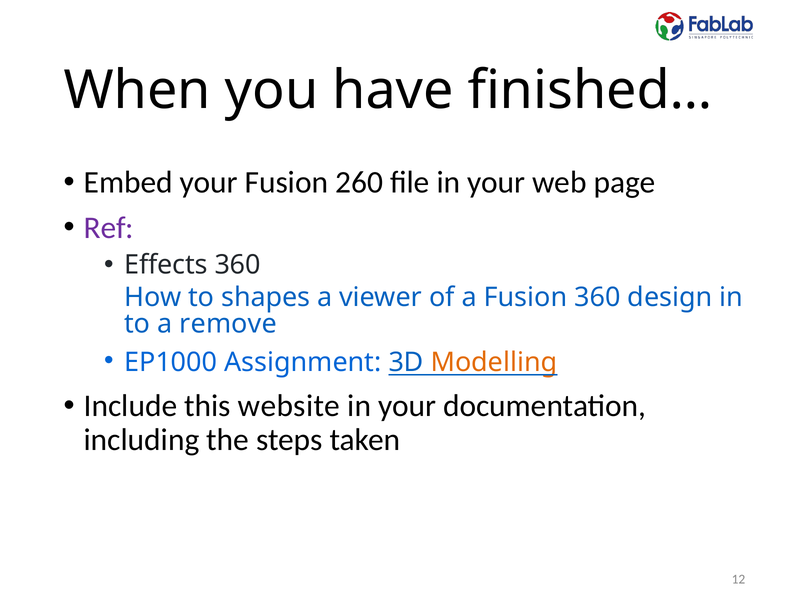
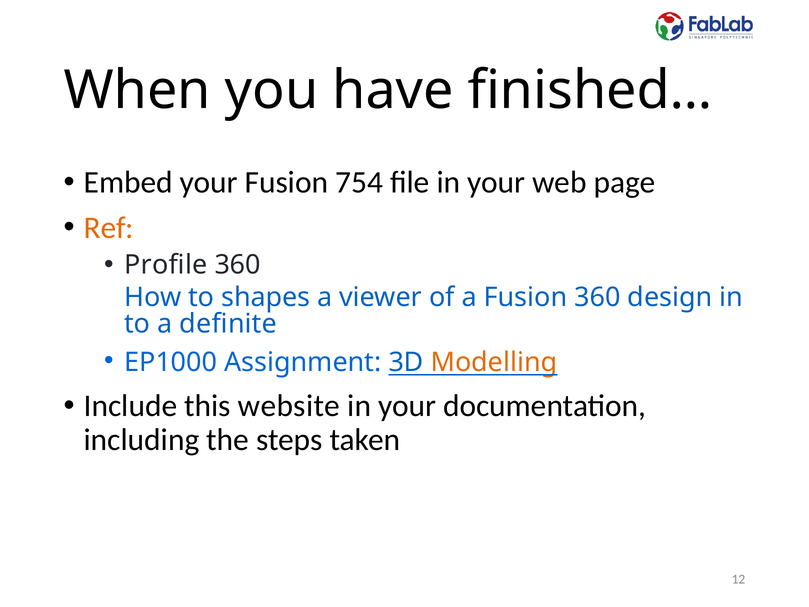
260: 260 -> 754
Ref colour: purple -> orange
Effects: Effects -> Profile
remove: remove -> definite
